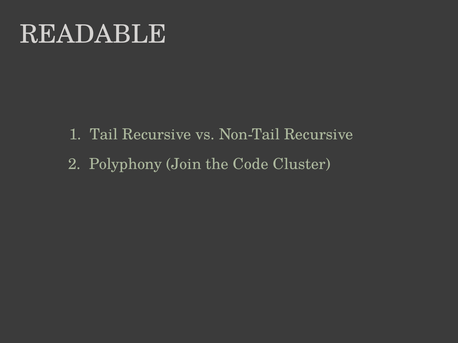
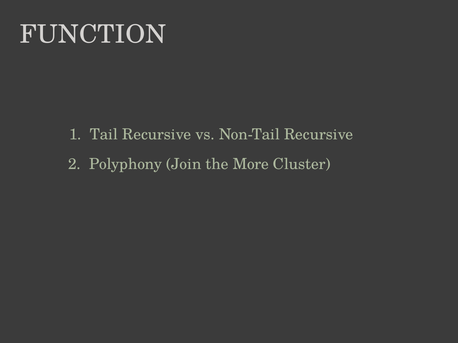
READABLE: READABLE -> FUNCTION
Code: Code -> More
